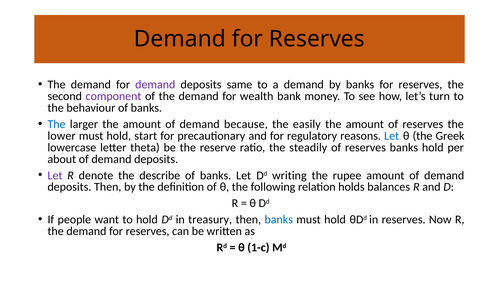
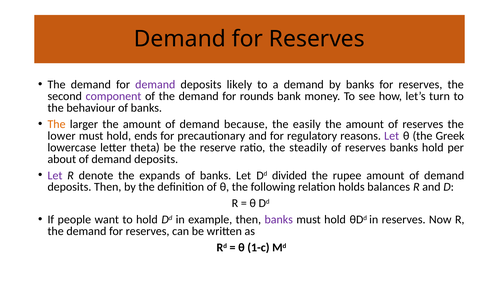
same: same -> likely
wealth: wealth -> rounds
The at (57, 124) colour: blue -> orange
start: start -> ends
Let at (392, 136) colour: blue -> purple
describe: describe -> expands
writing: writing -> divided
treasury: treasury -> example
banks at (279, 219) colour: blue -> purple
